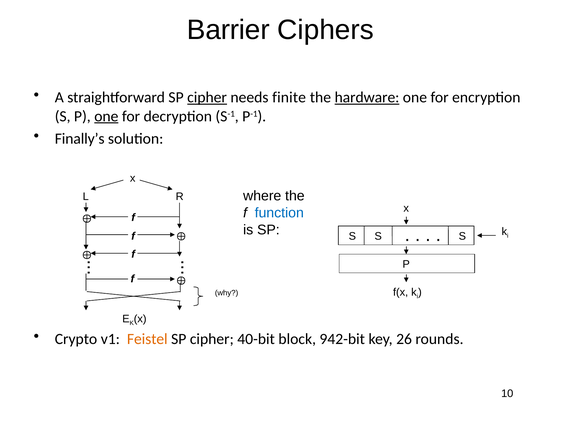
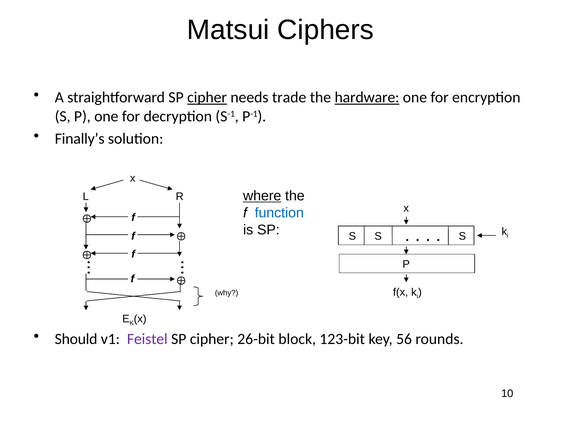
Barrier: Barrier -> Matsui
finite: finite -> trade
one at (106, 116) underline: present -> none
where underline: none -> present
Crypto: Crypto -> Should
Feistel colour: orange -> purple
40-bit: 40-bit -> 26-bit
942-bit: 942-bit -> 123-bit
26: 26 -> 56
